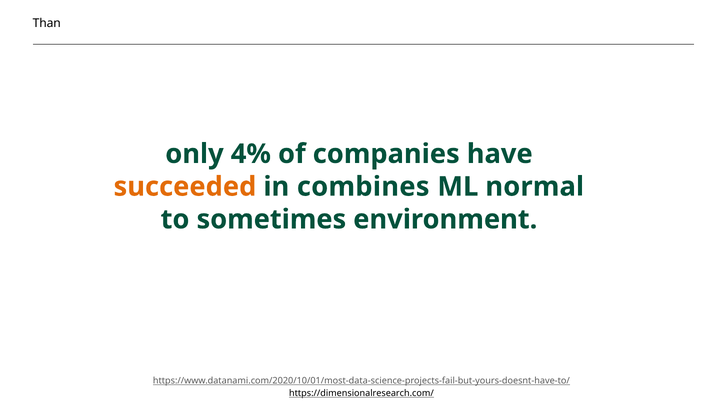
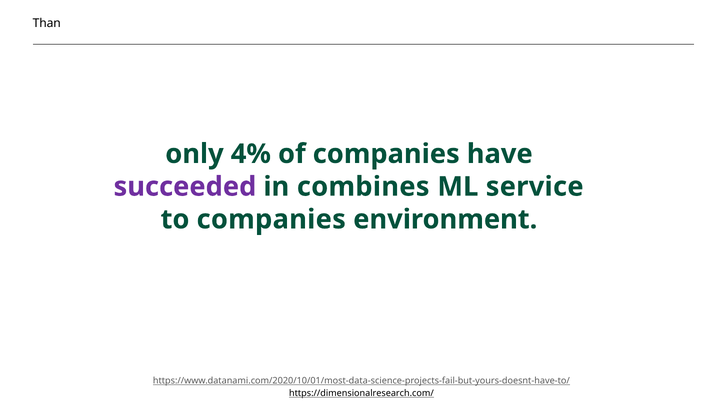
succeeded colour: orange -> purple
normal: normal -> service
to sometimes: sometimes -> companies
